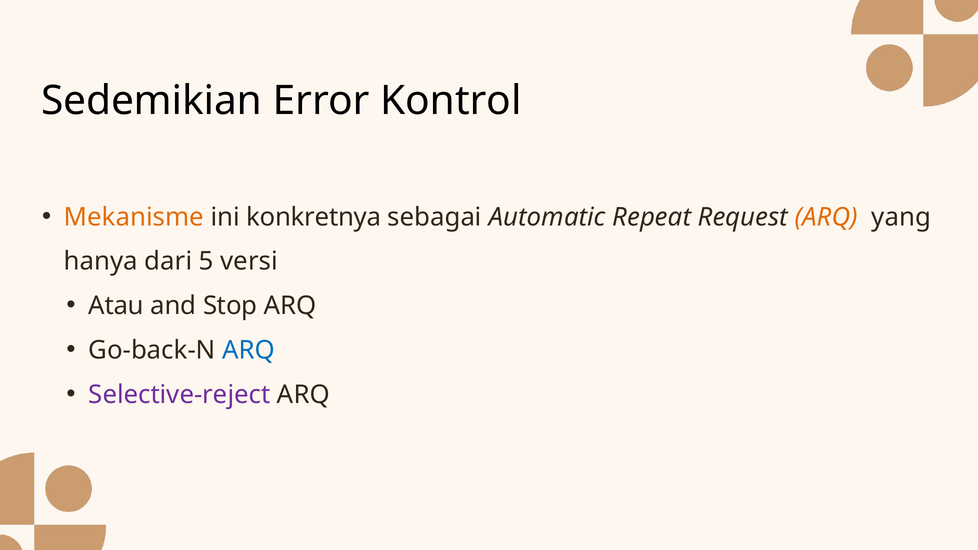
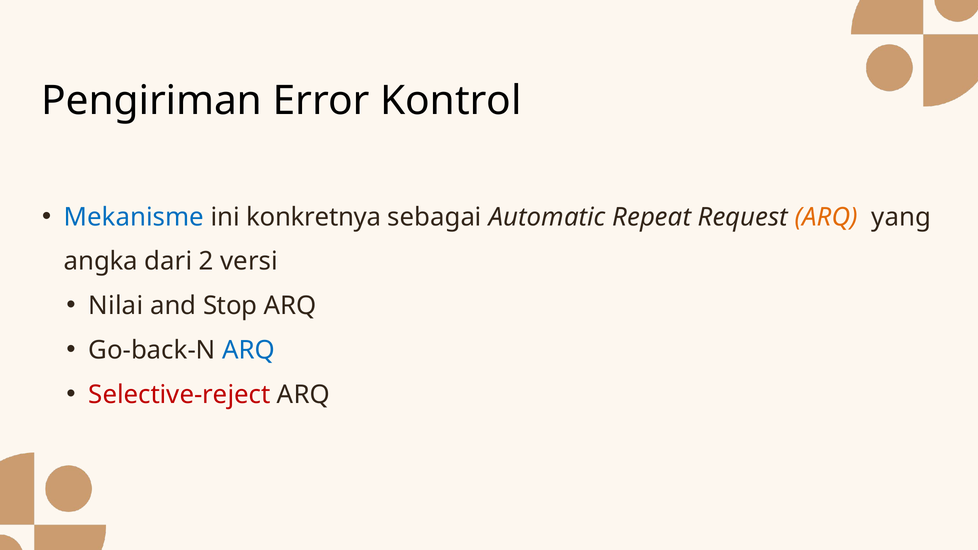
Sedemikian: Sedemikian -> Pengiriman
Mekanisme colour: orange -> blue
hanya: hanya -> angka
5: 5 -> 2
Atau: Atau -> Nilai
Selective-reject colour: purple -> red
